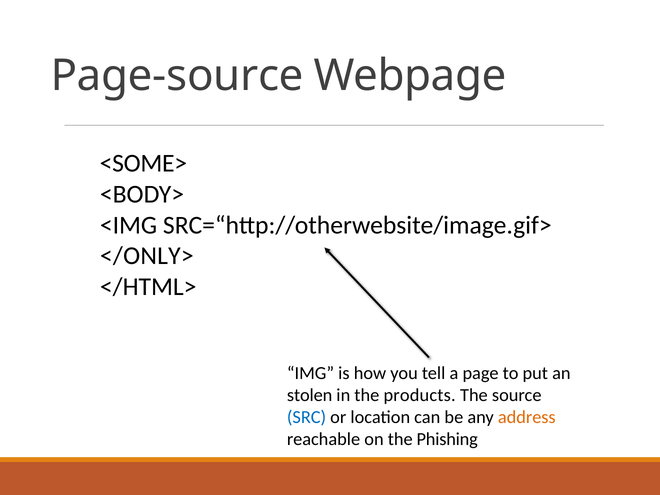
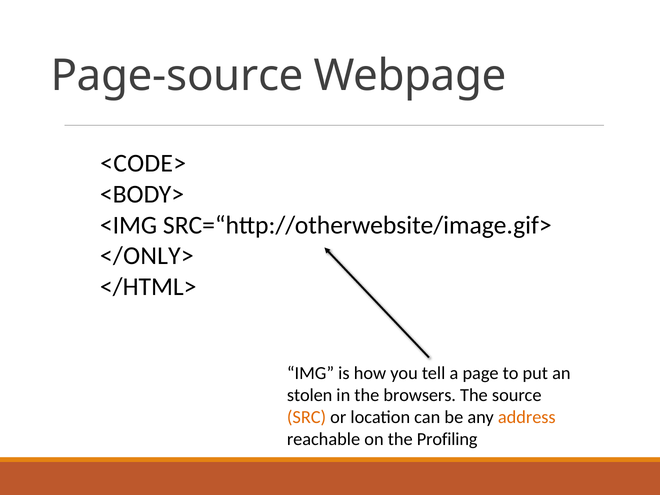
<SOME>: <SOME> -> <CODE>
products: products -> browsers
SRC colour: blue -> orange
Phishing: Phishing -> Profiling
